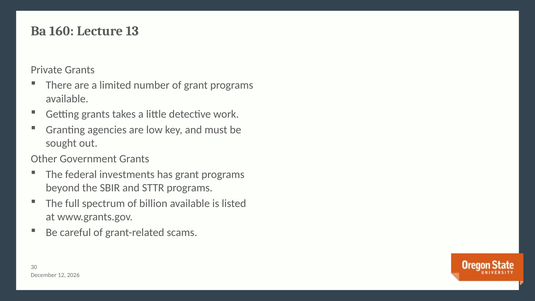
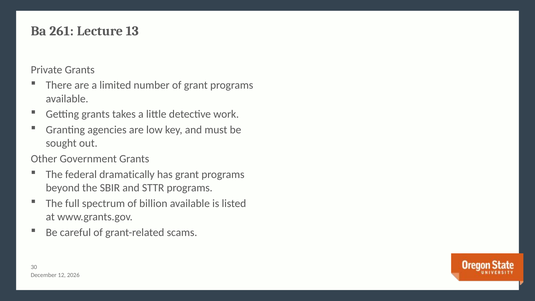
160: 160 -> 261
investments: investments -> dramatically
